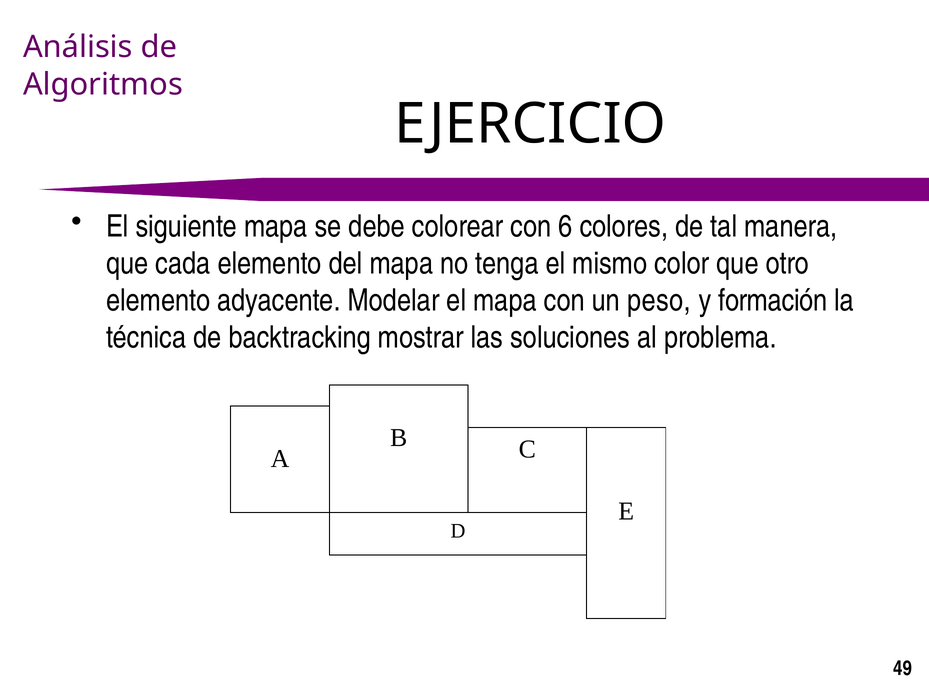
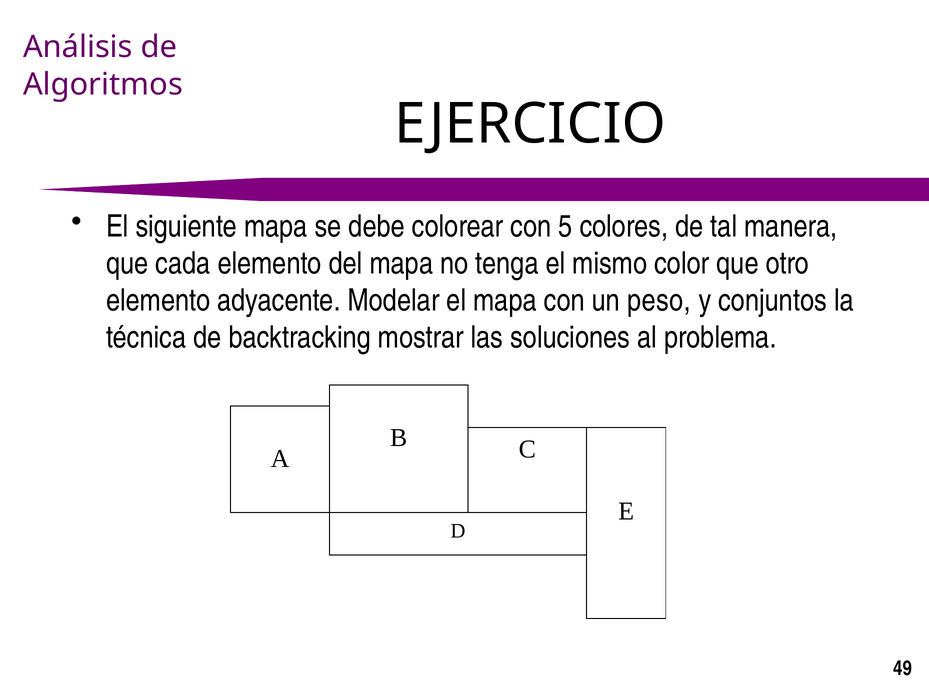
6: 6 -> 5
formación: formación -> conjuntos
